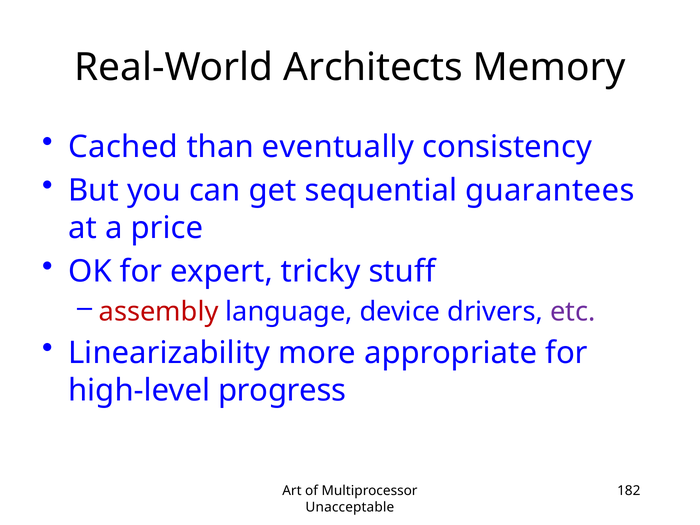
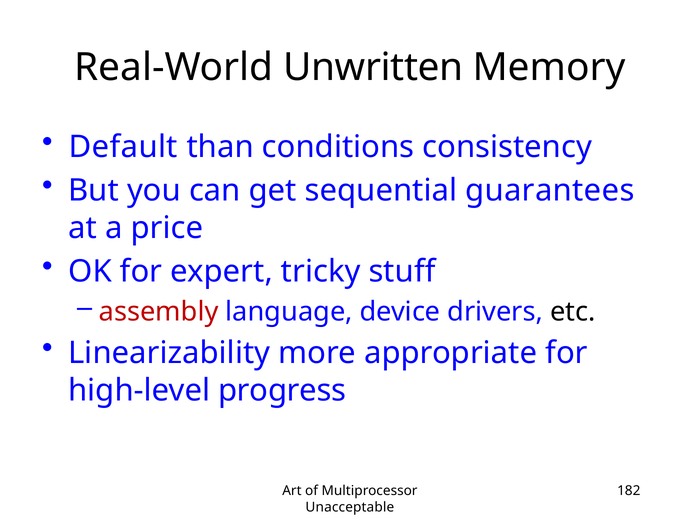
Architects: Architects -> Unwritten
Cached: Cached -> Default
eventually: eventually -> conditions
etc colour: purple -> black
